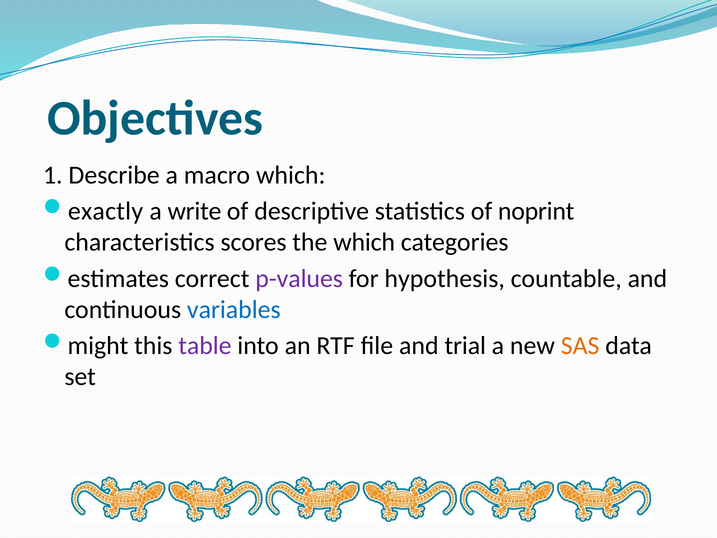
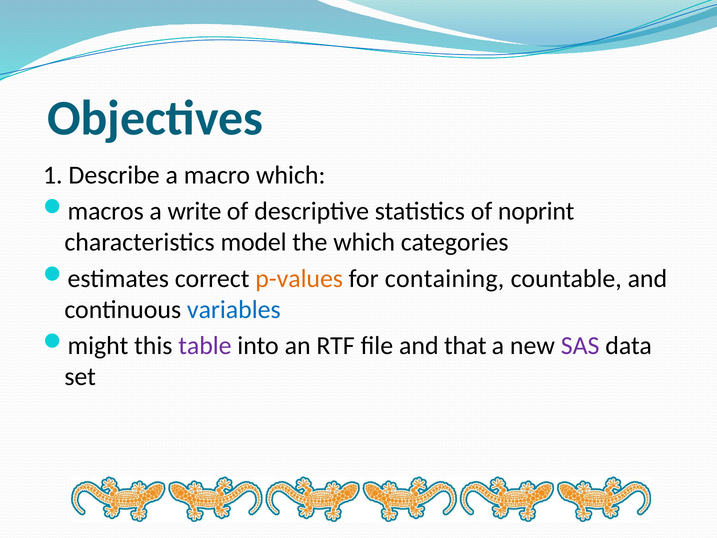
exactly: exactly -> macros
scores: scores -> model
p-values colour: purple -> orange
hypothesis: hypothesis -> containing
trial: trial -> that
SAS colour: orange -> purple
